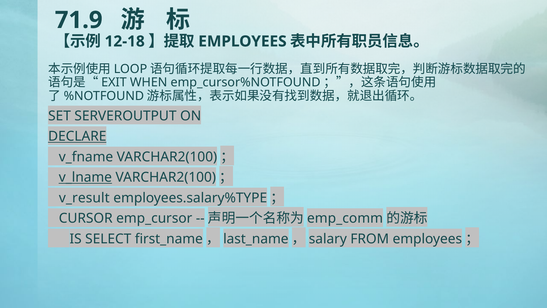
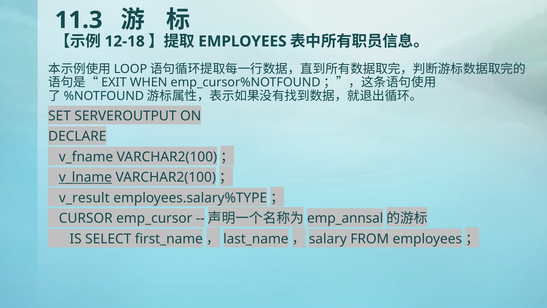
71.9: 71.9 -> 11.3
DECLARE underline: present -> none
emp_comm: emp_comm -> emp_annsal
